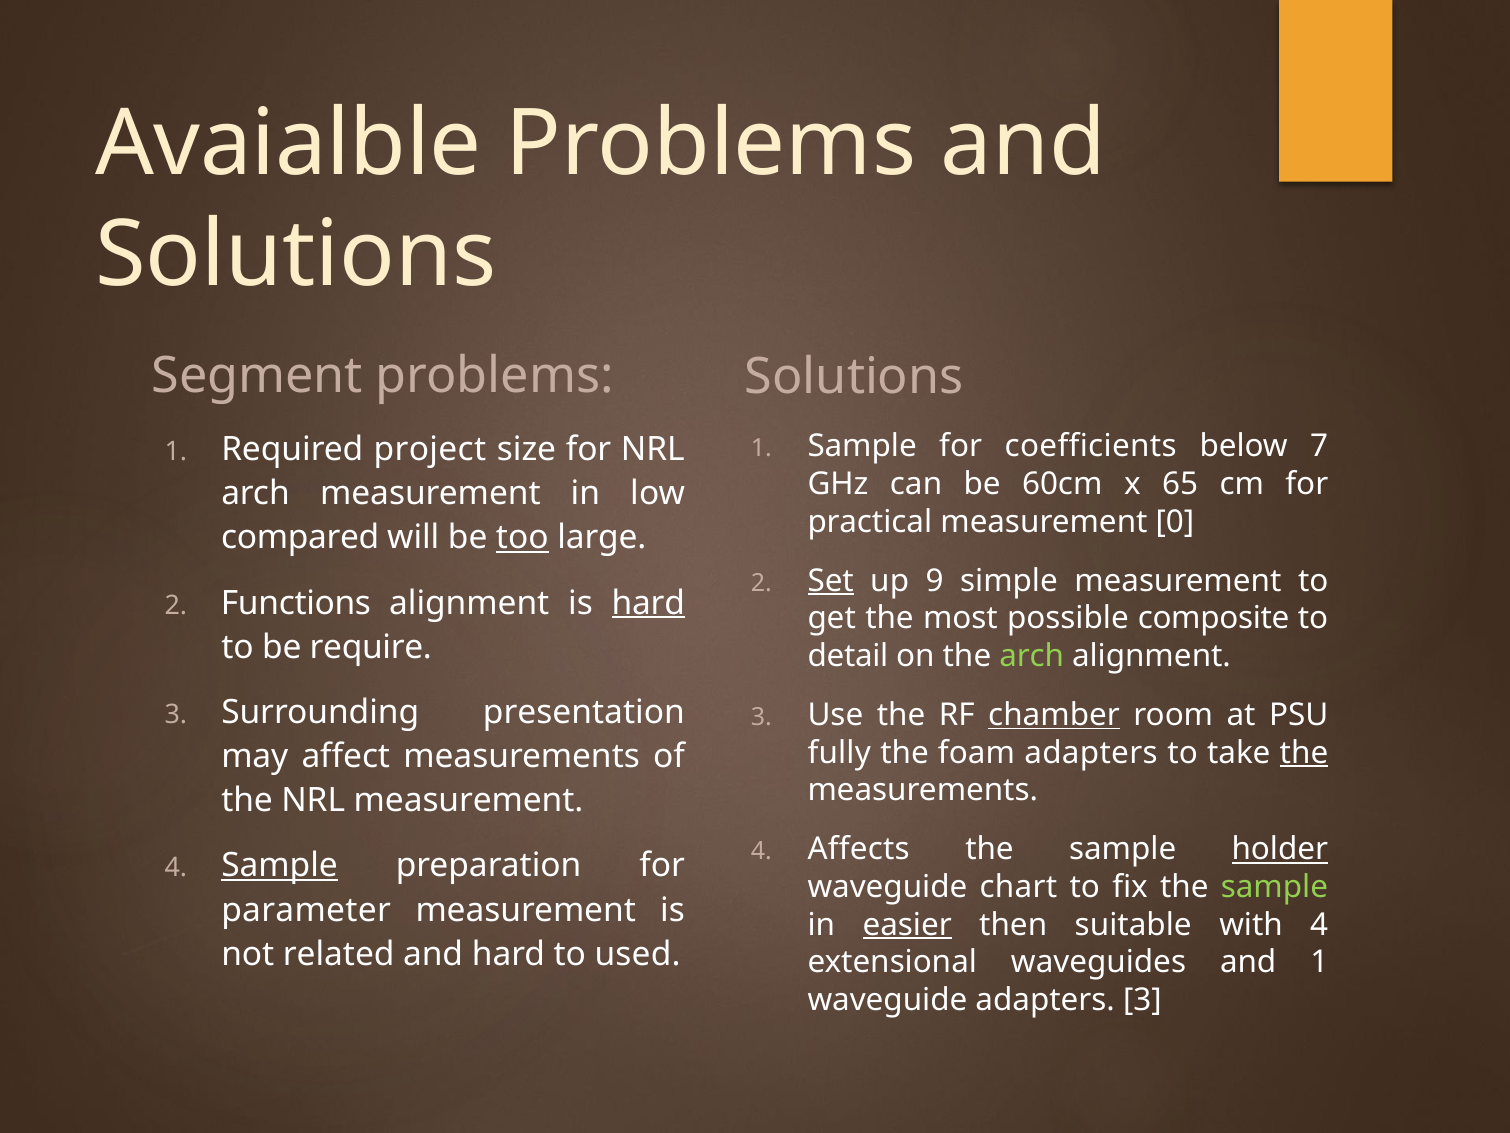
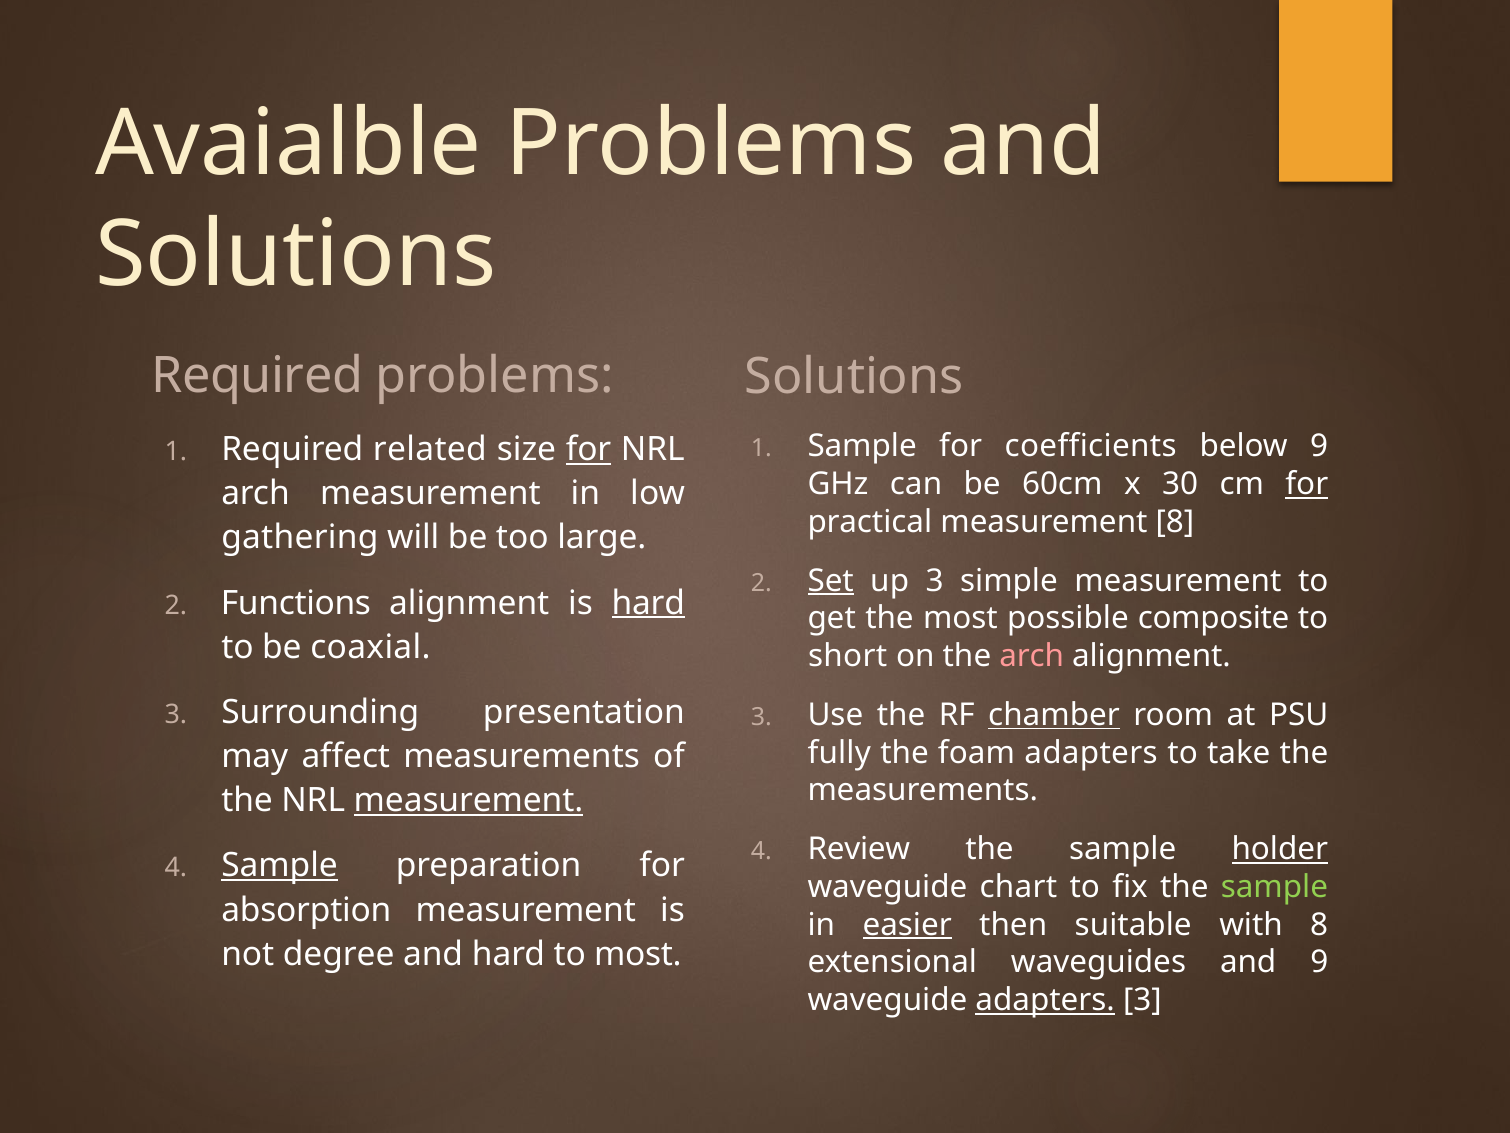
Segment at (257, 376): Segment -> Required
below 7: 7 -> 9
project: project -> related
for at (589, 449) underline: none -> present
65: 65 -> 30
for at (1307, 484) underline: none -> present
measurement 0: 0 -> 8
compared: compared -> gathering
too underline: present -> none
up 9: 9 -> 3
require: require -> coaxial
detail: detail -> short
arch at (1032, 656) colour: light green -> pink
the at (1304, 752) underline: present -> none
measurement at (469, 800) underline: none -> present
Affects: Affects -> Review
parameter: parameter -> absorption
with 4: 4 -> 8
related: related -> degree
to used: used -> most
and 1: 1 -> 9
adapters at (1045, 1000) underline: none -> present
